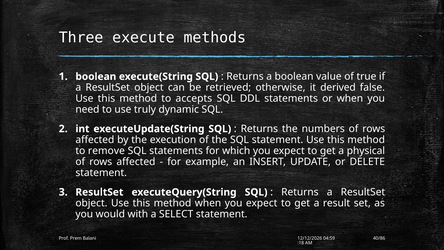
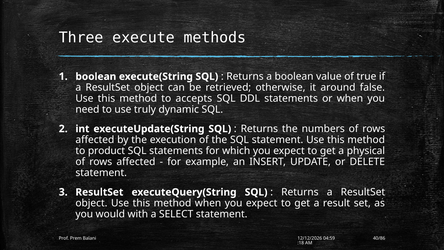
derived: derived -> around
remove: remove -> product
